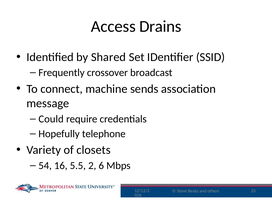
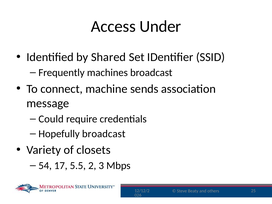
Drains: Drains -> Under
crossover: crossover -> machines
Hopefully telephone: telephone -> broadcast
16: 16 -> 17
6: 6 -> 3
